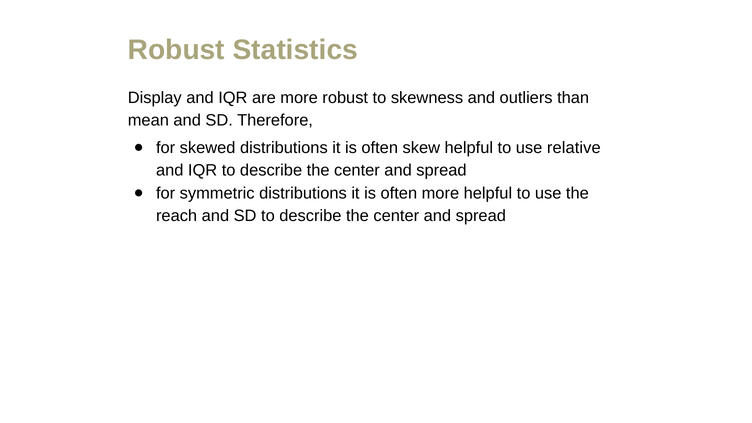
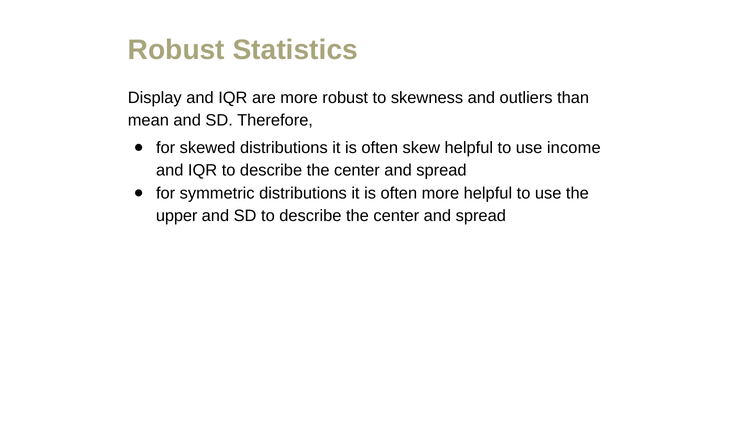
relative: relative -> income
reach: reach -> upper
